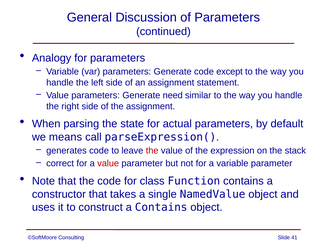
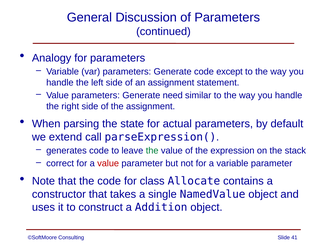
means: means -> extend
the at (152, 150) colour: red -> green
Function: Function -> Allocate
a Contains: Contains -> Addition
